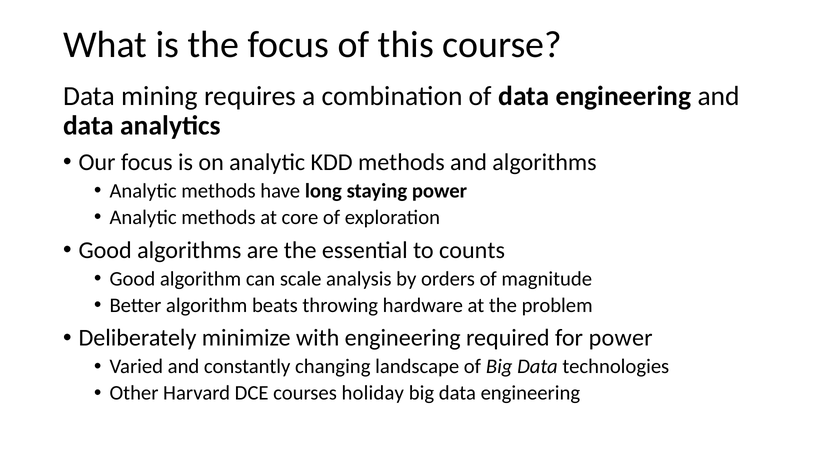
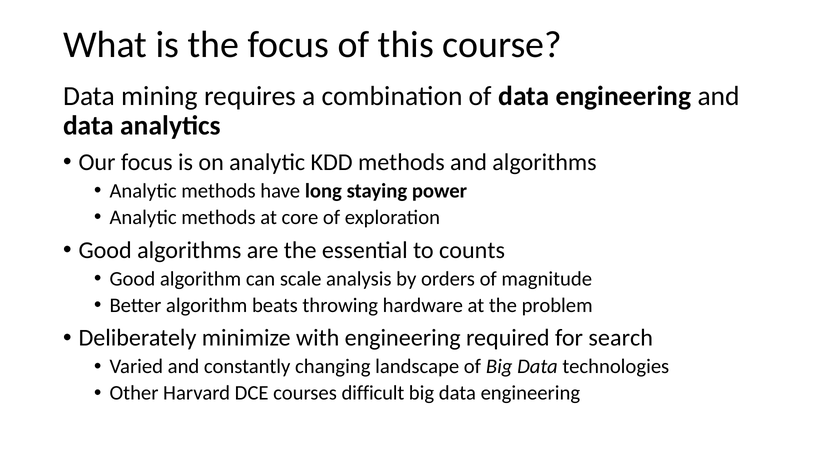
for power: power -> search
holiday: holiday -> difficult
